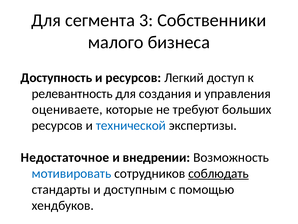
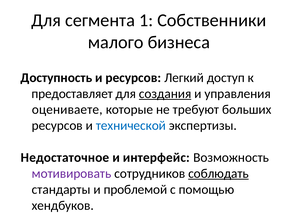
3: 3 -> 1
релевантность: релевантность -> предоставляет
создания underline: none -> present
внедрении: внедрении -> интерфейс
мотивировать colour: blue -> purple
доступным: доступным -> проблемой
